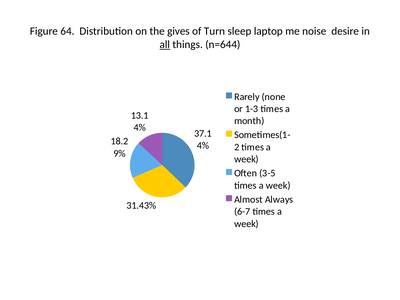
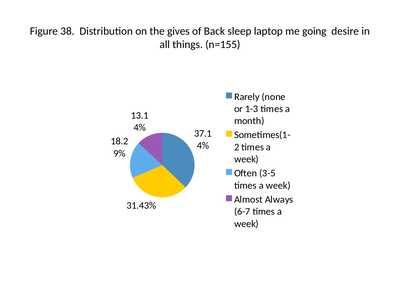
64: 64 -> 38
Turn: Turn -> Back
noise: noise -> going
all underline: present -> none
n=644: n=644 -> n=155
